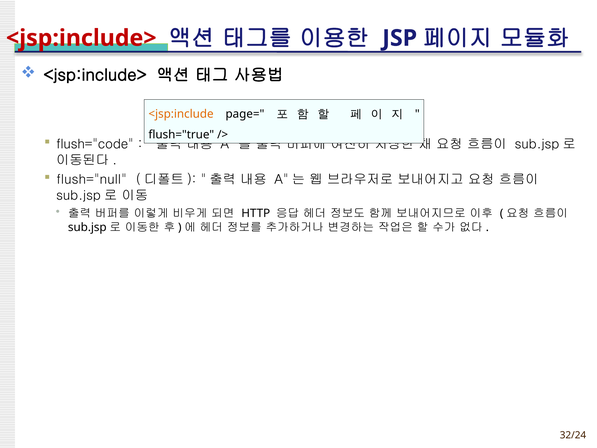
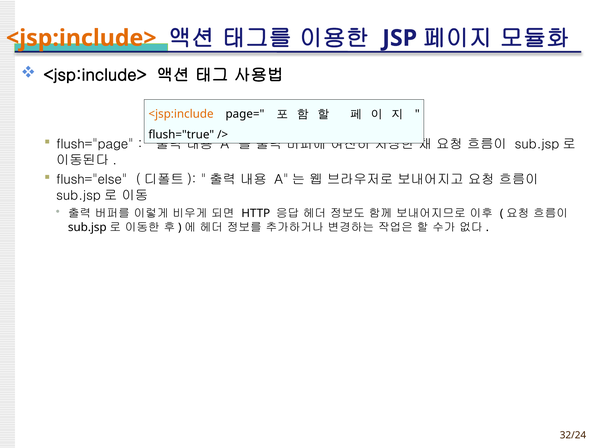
<jsp:include> at (81, 38) colour: red -> orange
flush="code: flush="code -> flush="page
flush="null: flush="null -> flush="else
